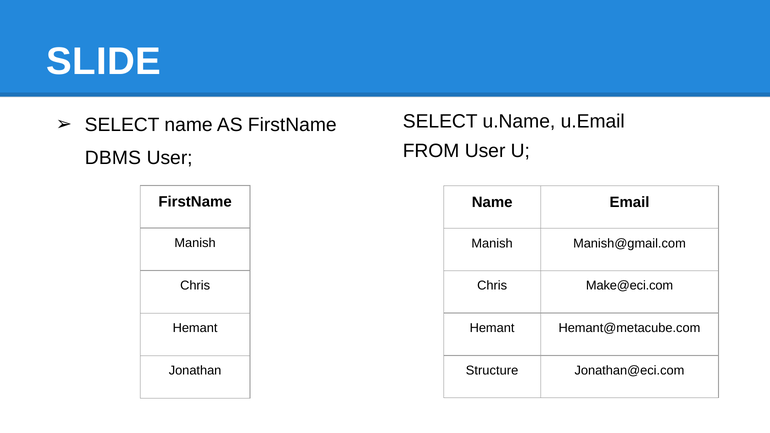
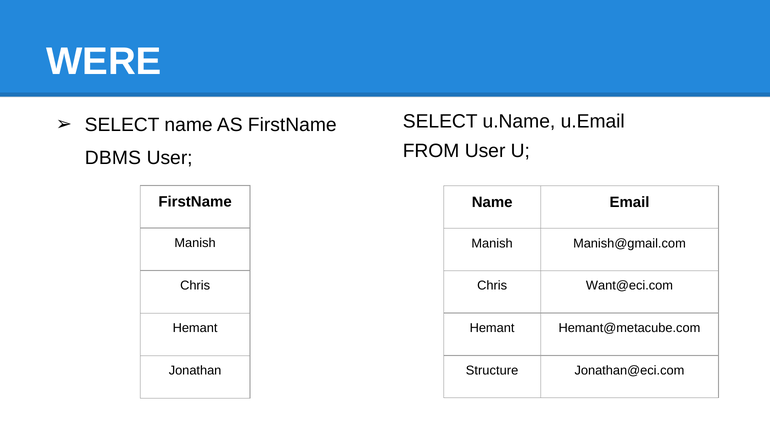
SLIDE: SLIDE -> WERE
Make@eci.com: Make@eci.com -> Want@eci.com
